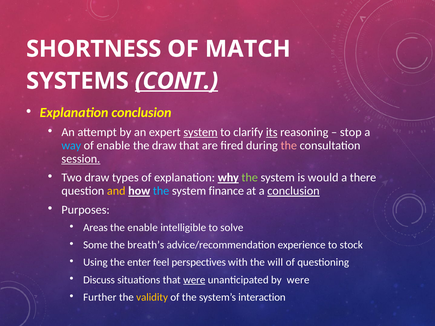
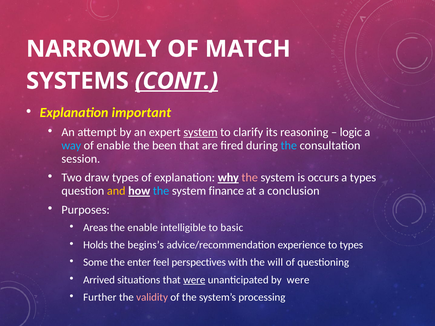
SHORTNESS: SHORTNESS -> NARROWLY
Explanation conclusion: conclusion -> important
its underline: present -> none
stop: stop -> logic
the draw: draw -> been
the at (289, 146) colour: pink -> light blue
session underline: present -> none
the at (250, 178) colour: light green -> pink
would: would -> occurs
a there: there -> types
conclusion at (293, 191) underline: present -> none
solve: solve -> basic
Some: Some -> Holds
breath’s: breath’s -> begins’s
to stock: stock -> types
Using: Using -> Some
Discuss: Discuss -> Arrived
validity colour: yellow -> pink
interaction: interaction -> processing
